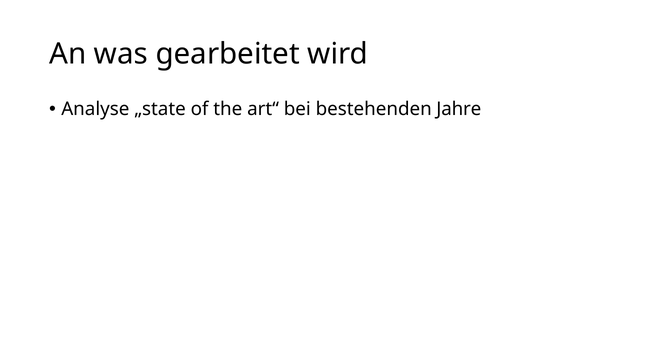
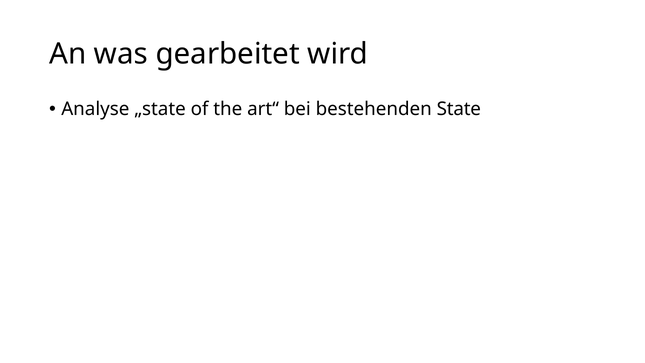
Jahre: Jahre -> State
